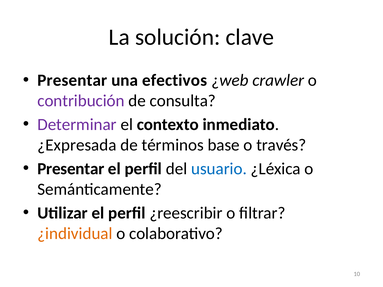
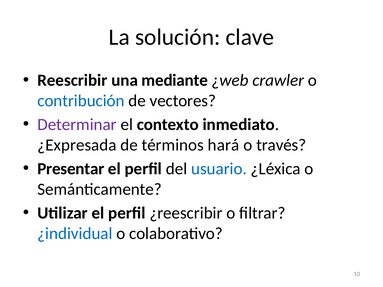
Presentar at (72, 80): Presentar -> Reescribir
efectivos: efectivos -> mediante
contribución colour: purple -> blue
consulta: consulta -> vectores
base: base -> hará
¿individual colour: orange -> blue
